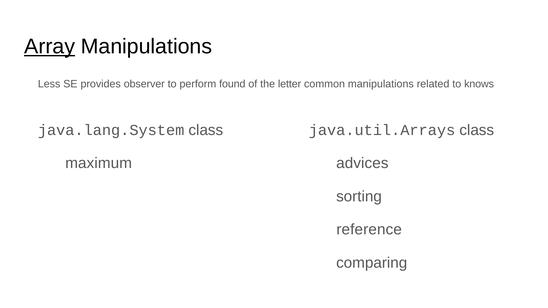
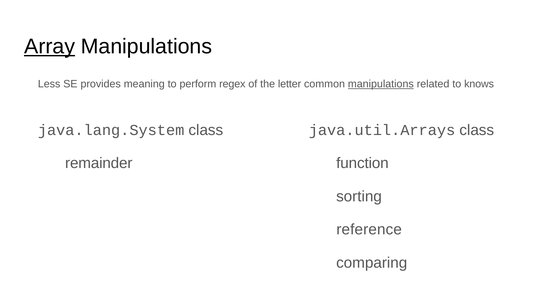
observer: observer -> meaning
found: found -> regex
manipulations at (381, 84) underline: none -> present
maximum: maximum -> remainder
advices: advices -> function
